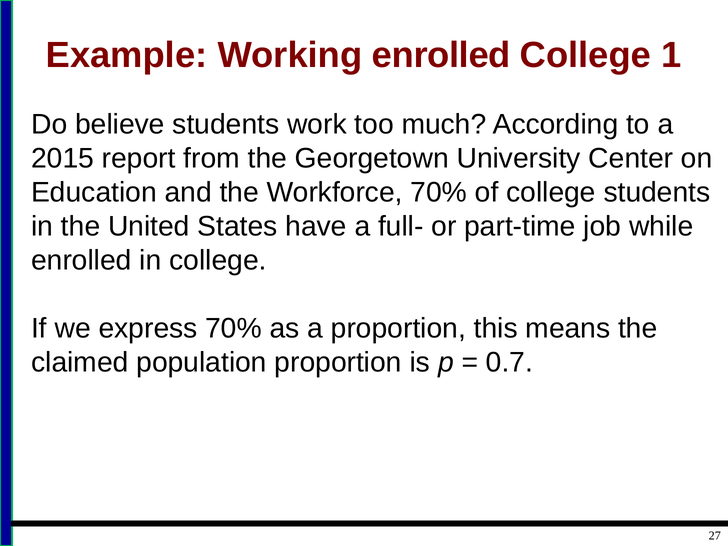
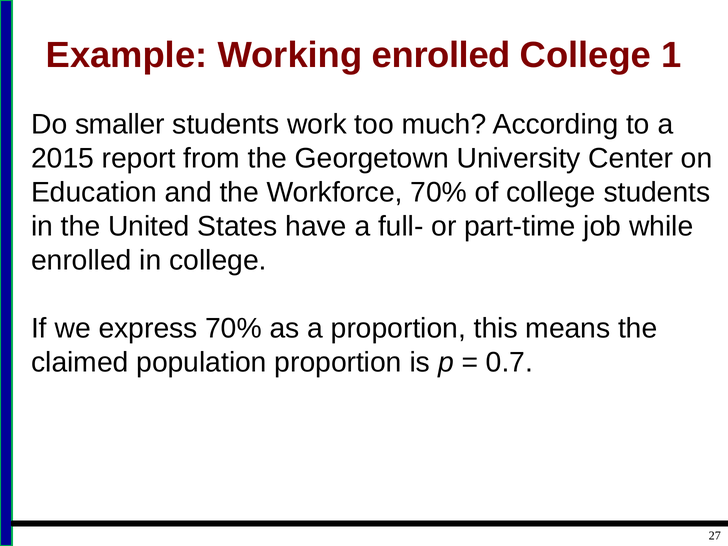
believe: believe -> smaller
